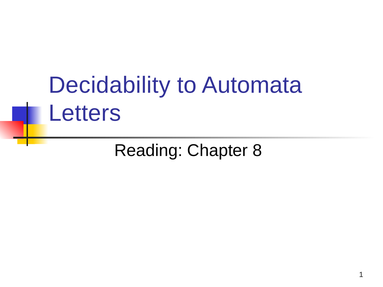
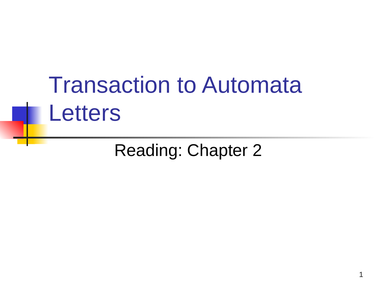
Decidability: Decidability -> Transaction
8: 8 -> 2
